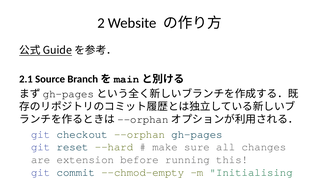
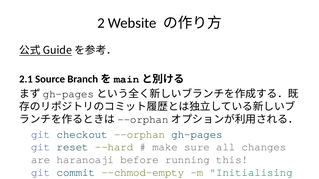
extension: extension -> haranoaji
